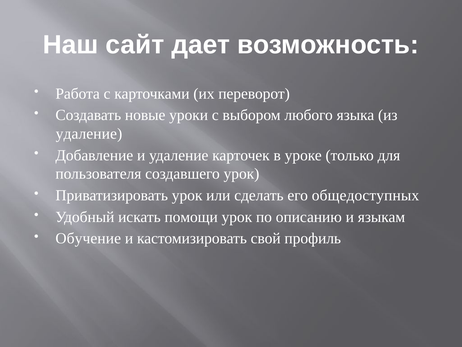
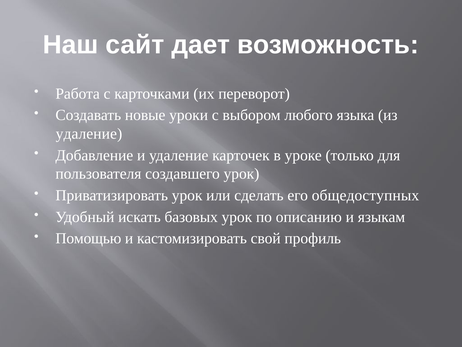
помощи: помощи -> базовых
Обучение: Обучение -> Помощью
